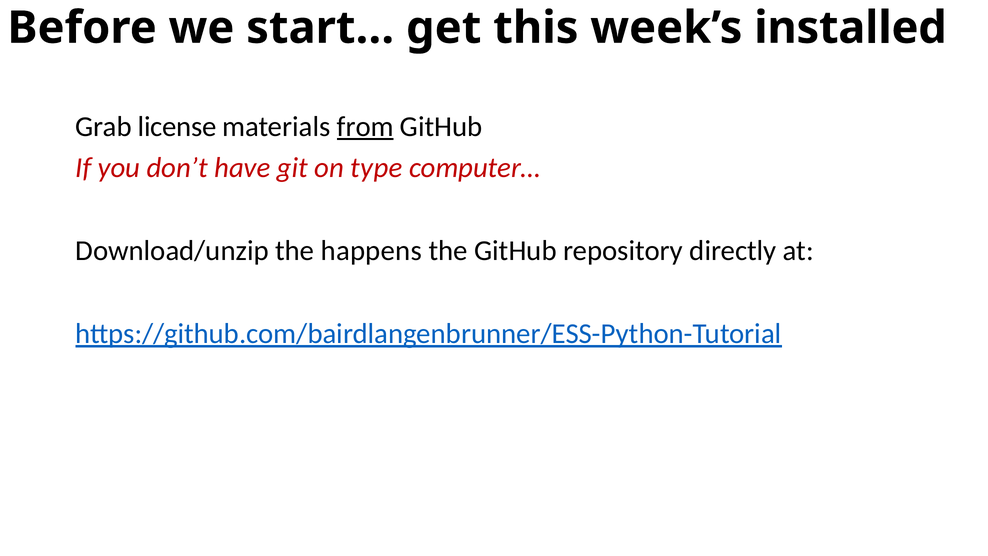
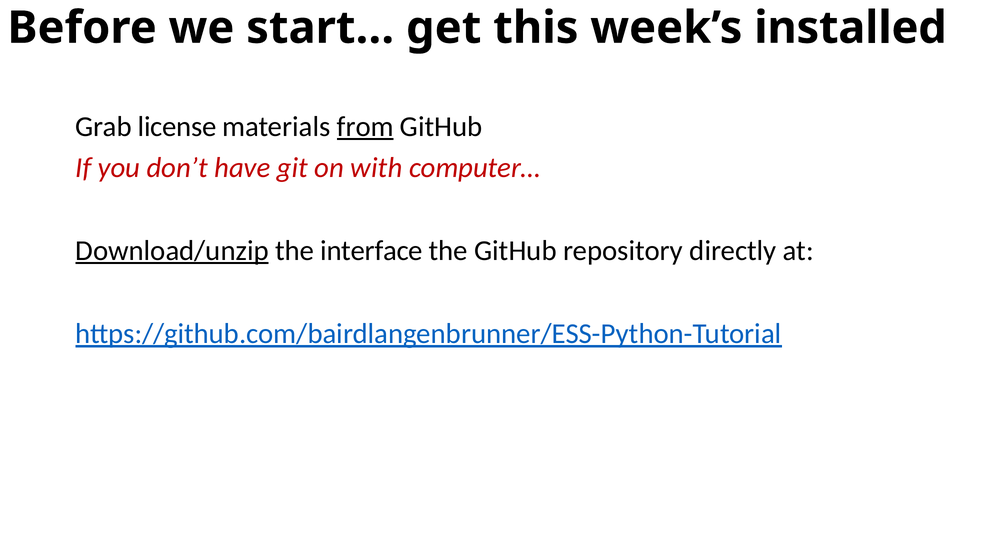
type: type -> with
Download/unzip underline: none -> present
happens: happens -> interface
